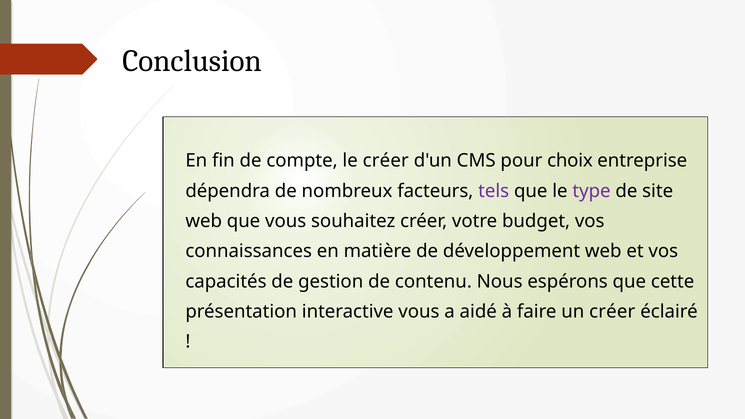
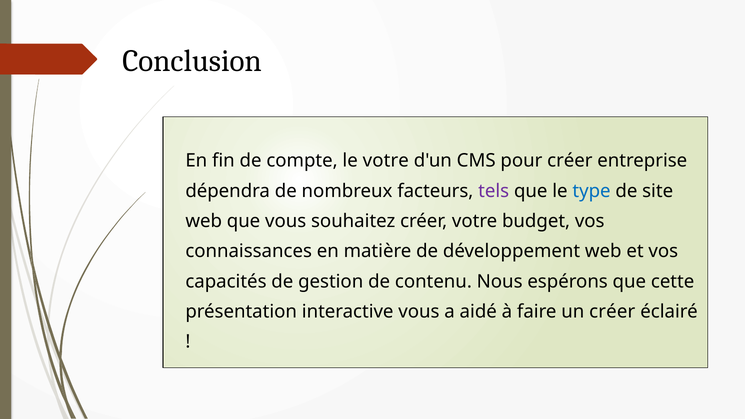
le créer: créer -> votre
pour choix: choix -> créer
type colour: purple -> blue
